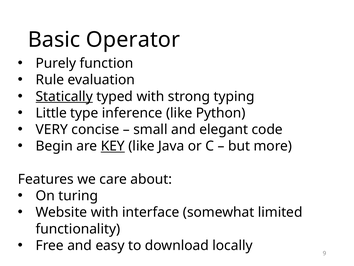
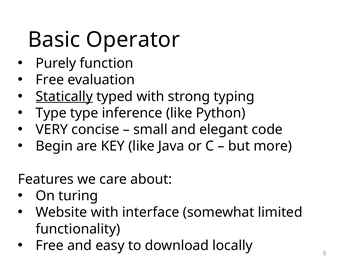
Rule at (50, 80): Rule -> Free
Little at (51, 113): Little -> Type
KEY underline: present -> none
